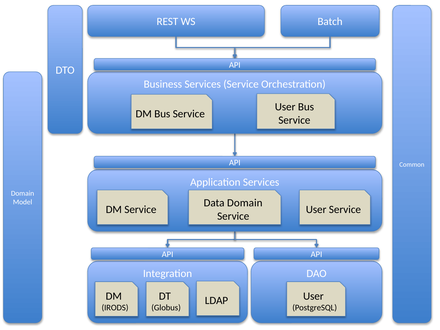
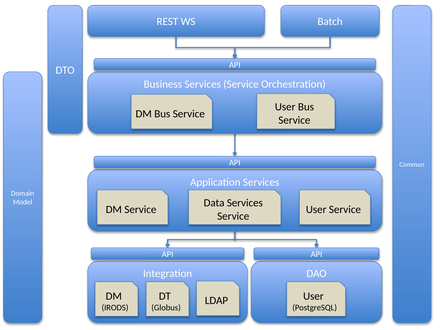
Data Domain: Domain -> Services
